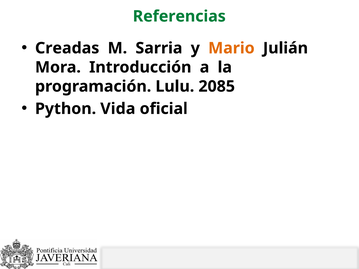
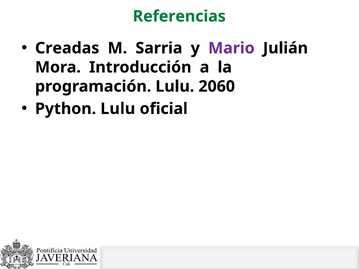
Mario colour: orange -> purple
2085: 2085 -> 2060
Python Vida: Vida -> Lulu
